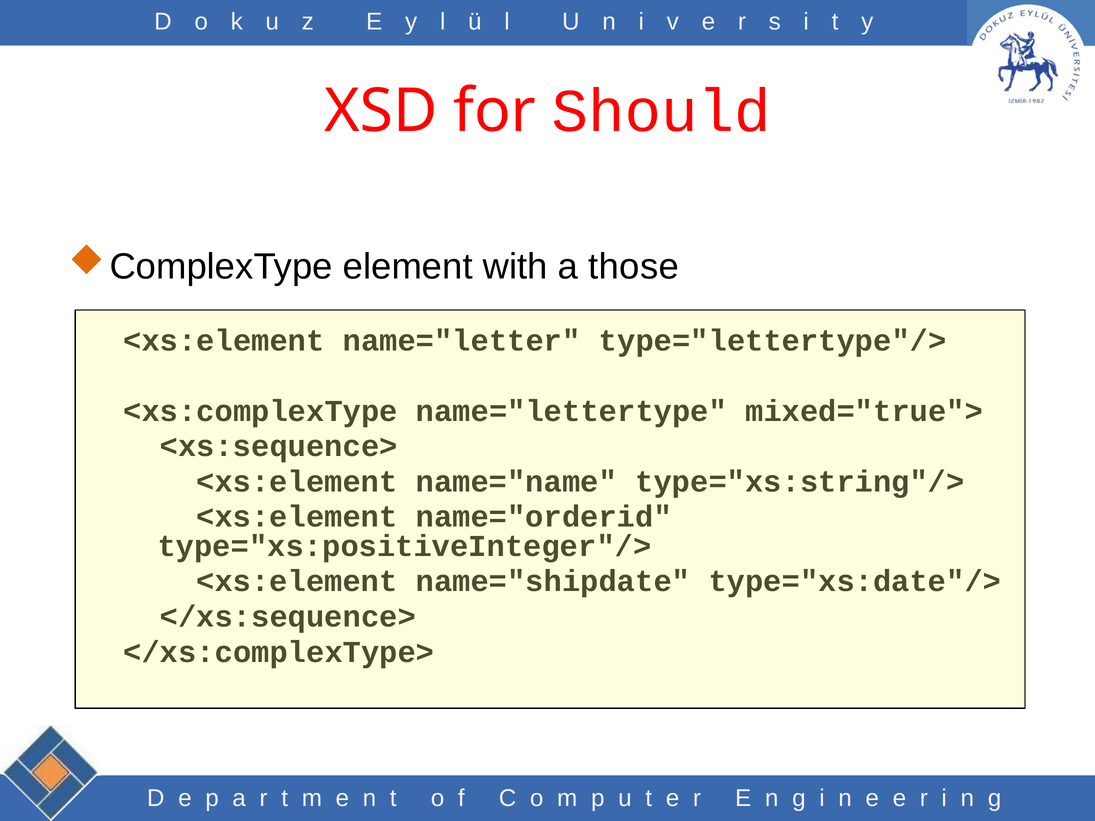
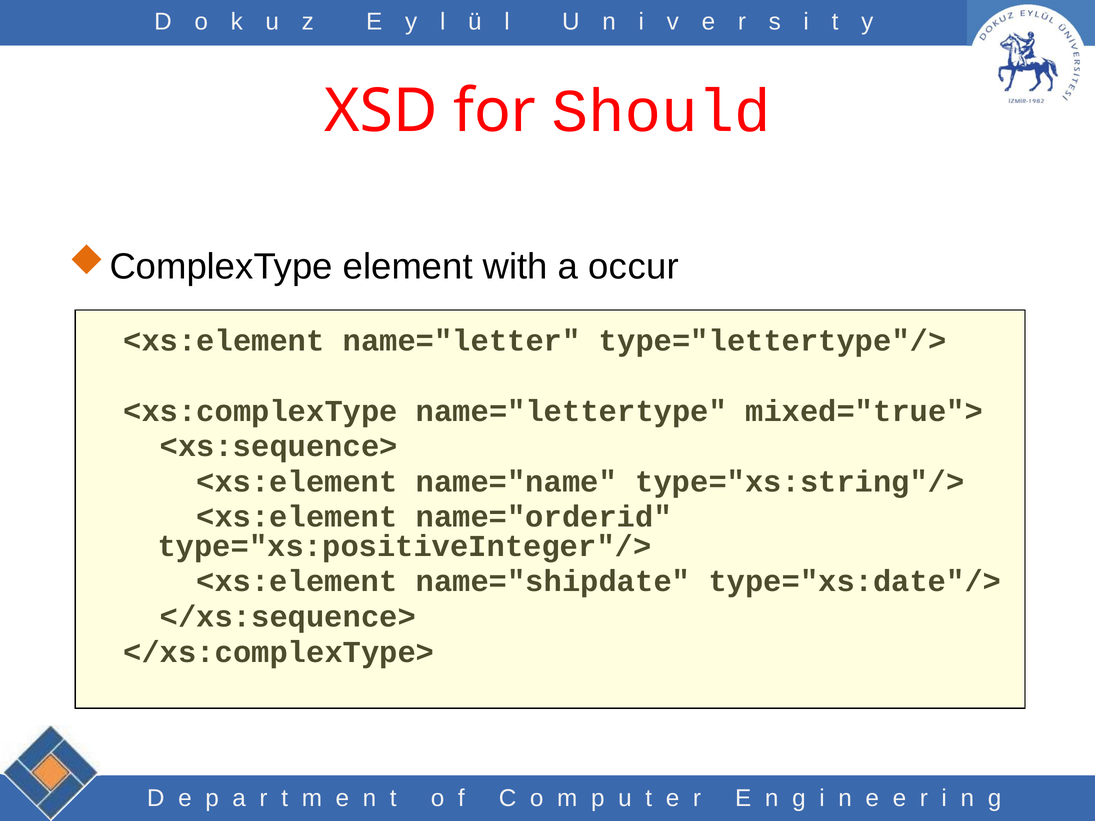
those: those -> occur
